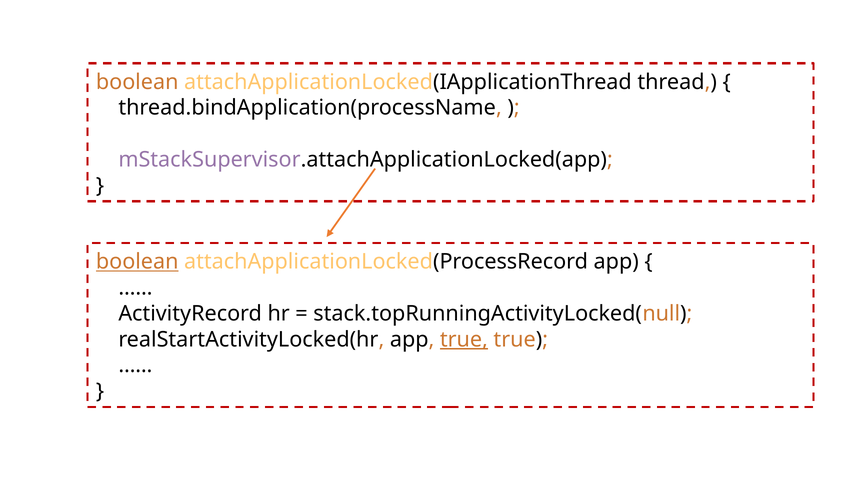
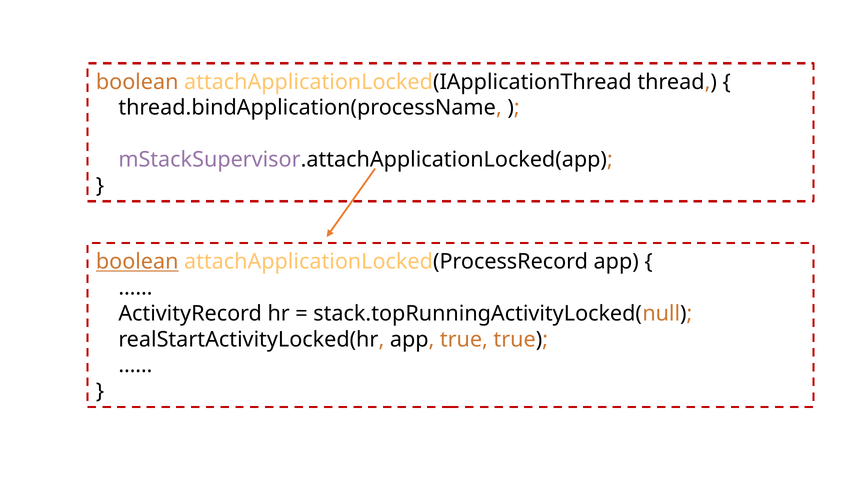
true at (464, 339) underline: present -> none
